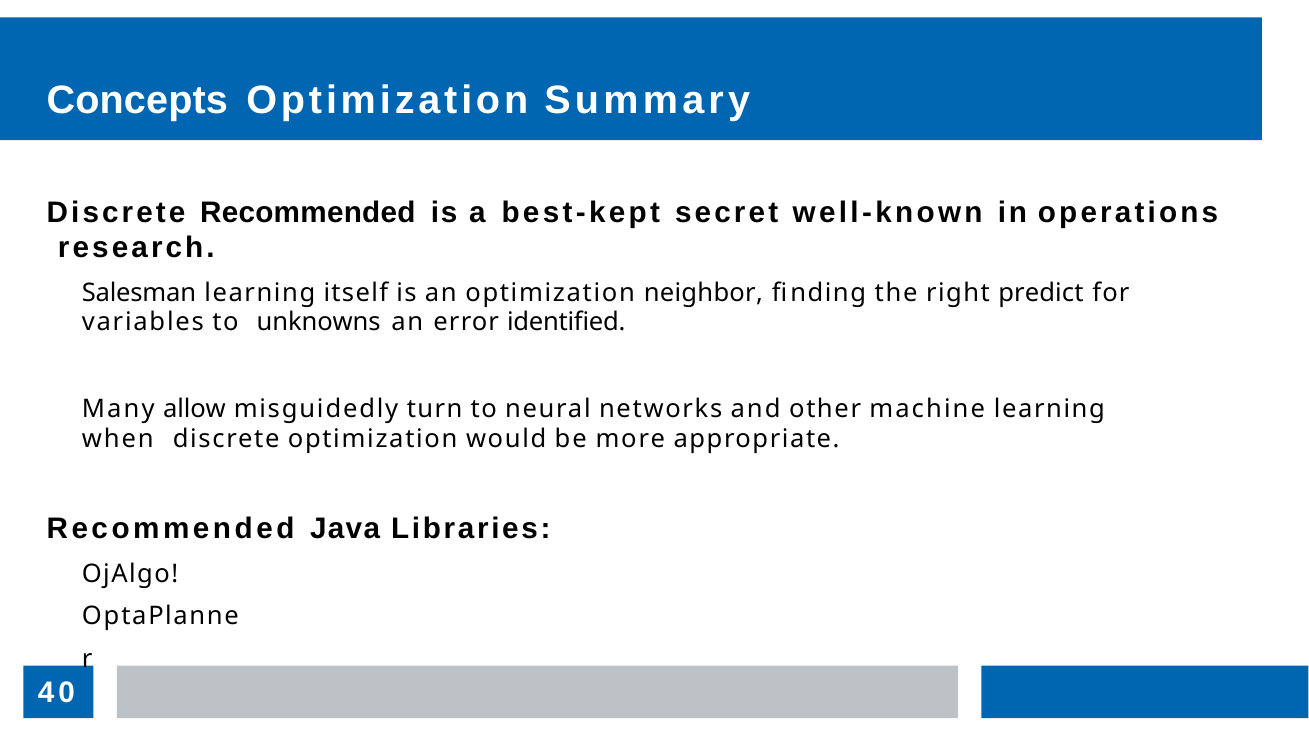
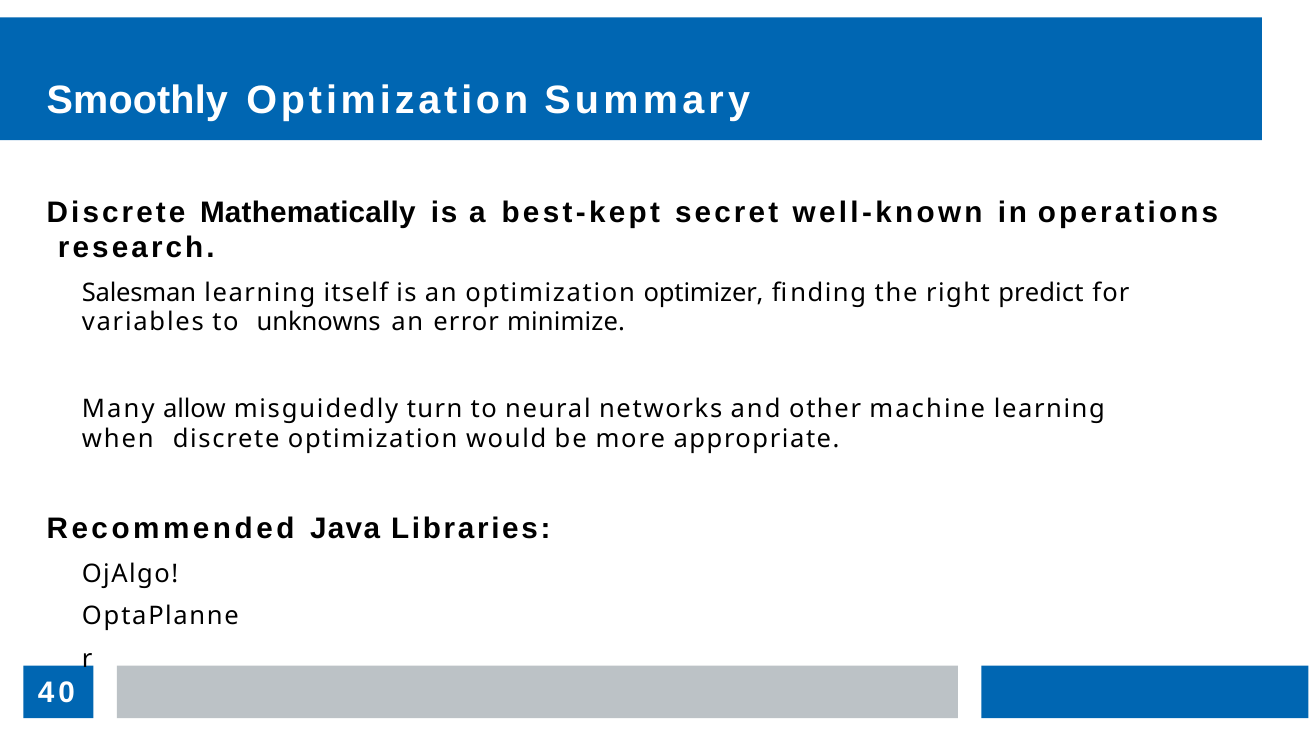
Concepts: Concepts -> Smoothly
Discrete Recommended: Recommended -> Mathematically
neighbor: neighbor -> optimizer
identified: identified -> minimize
